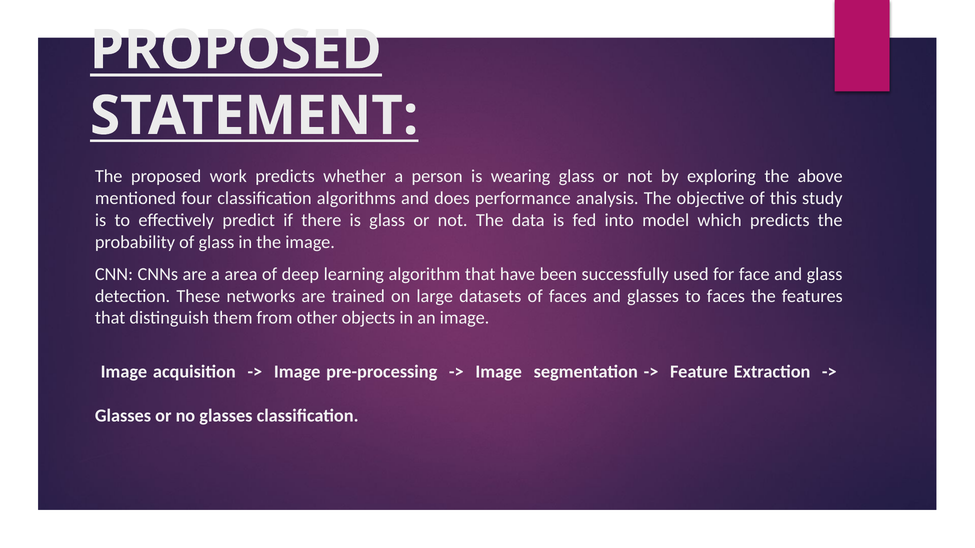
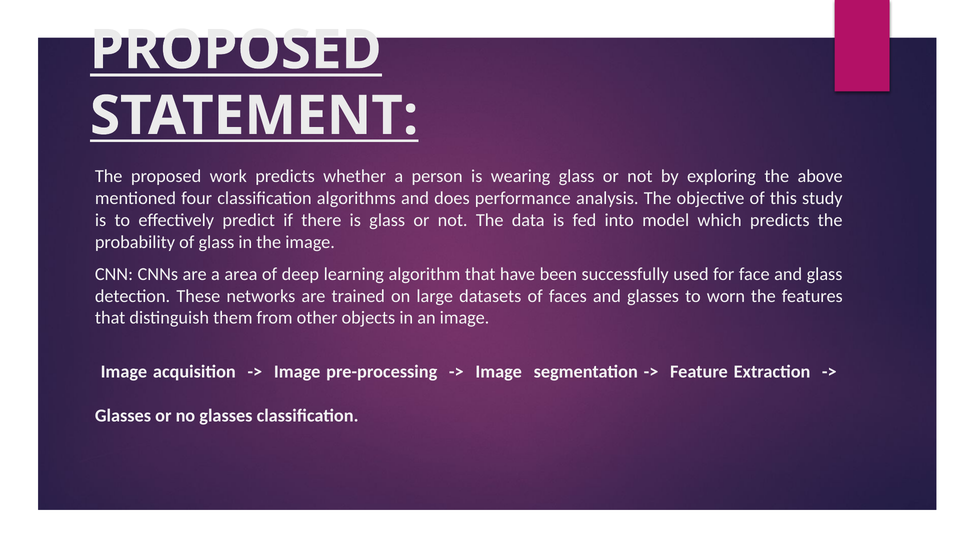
to faces: faces -> worn
